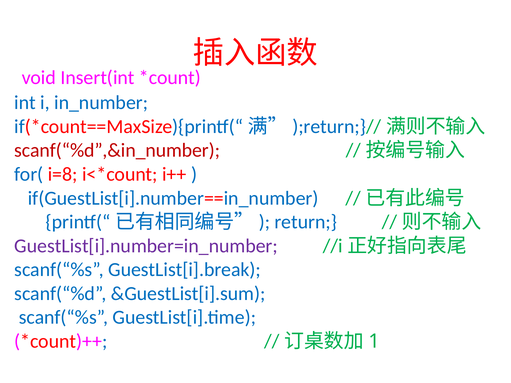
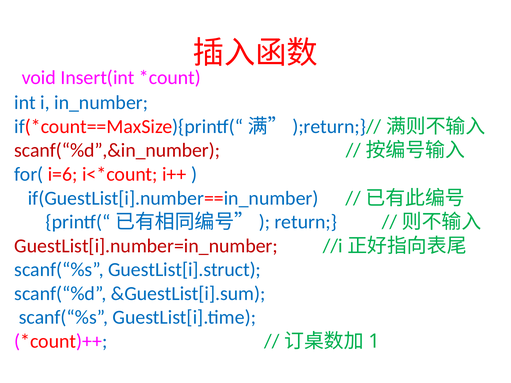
i=8: i=8 -> i=6
GuestList[i].number=in_number colour: purple -> red
GuestList[i].break: GuestList[i].break -> GuestList[i].struct
